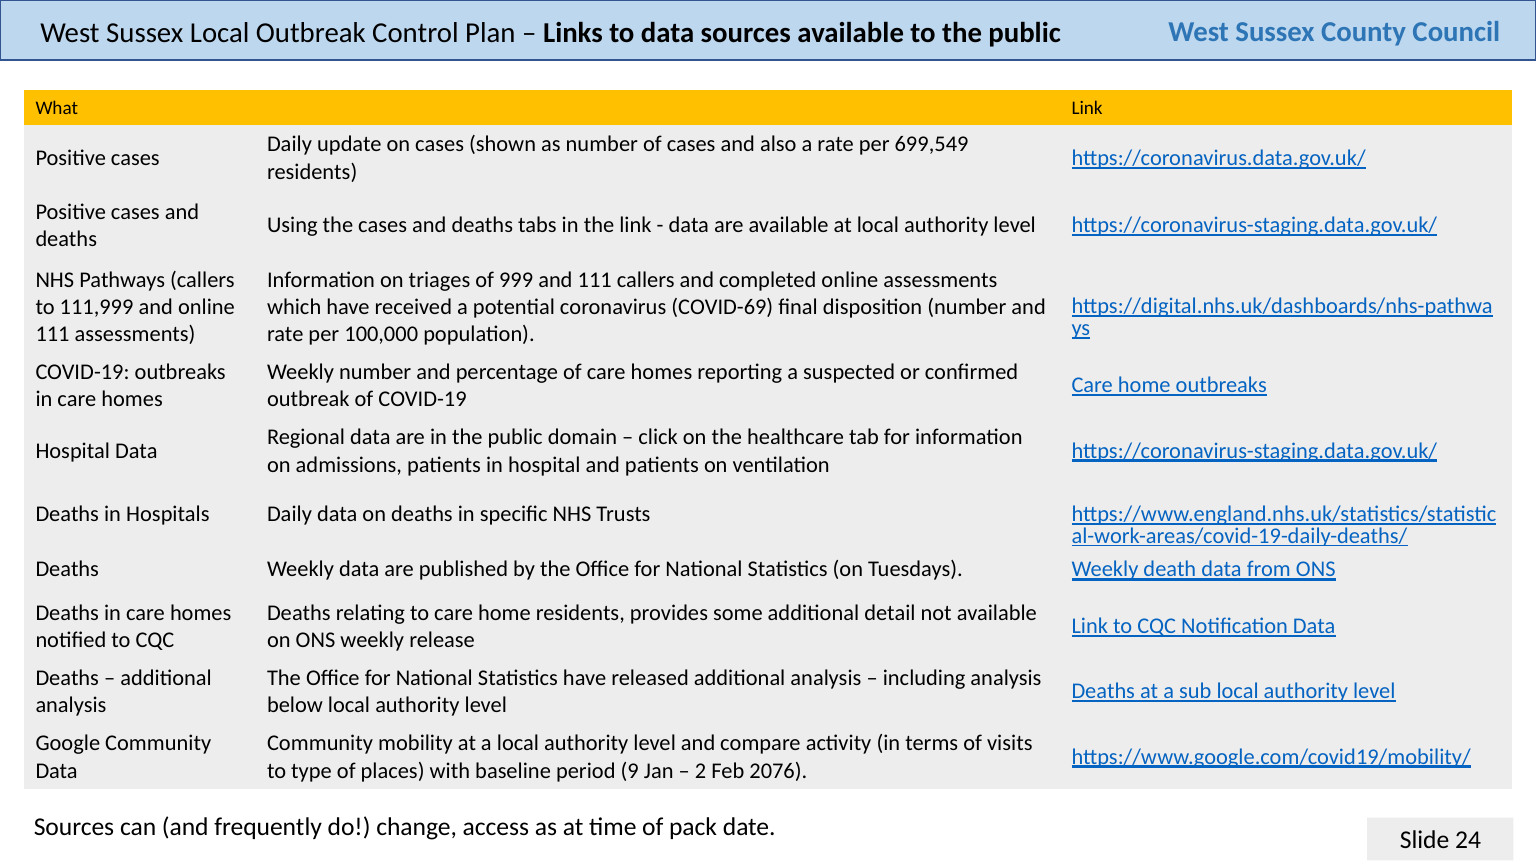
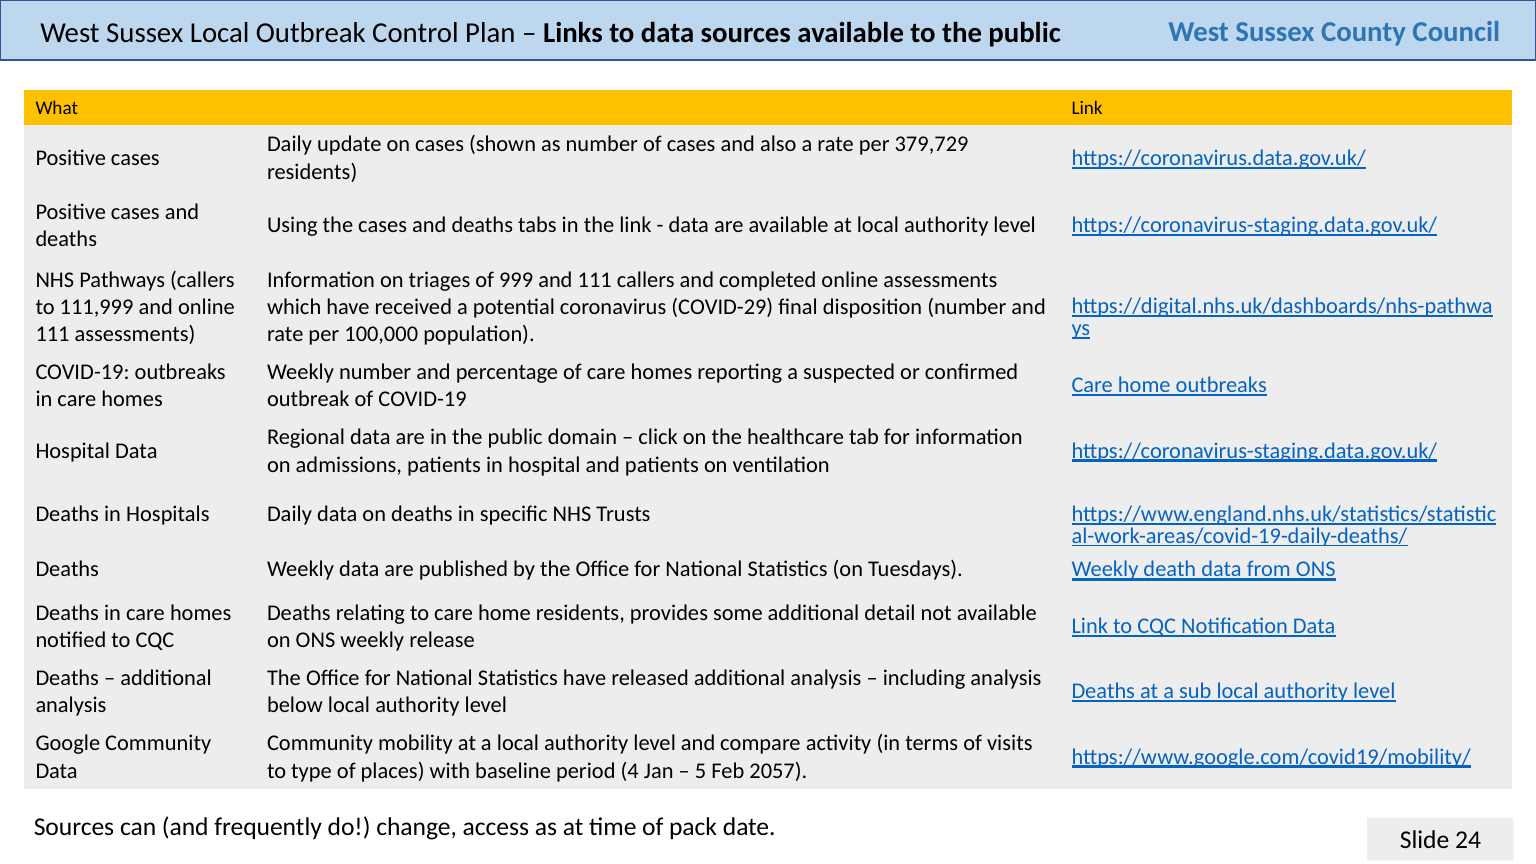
699,549: 699,549 -> 379,729
COVID-69: COVID-69 -> COVID-29
9: 9 -> 4
2: 2 -> 5
2076: 2076 -> 2057
